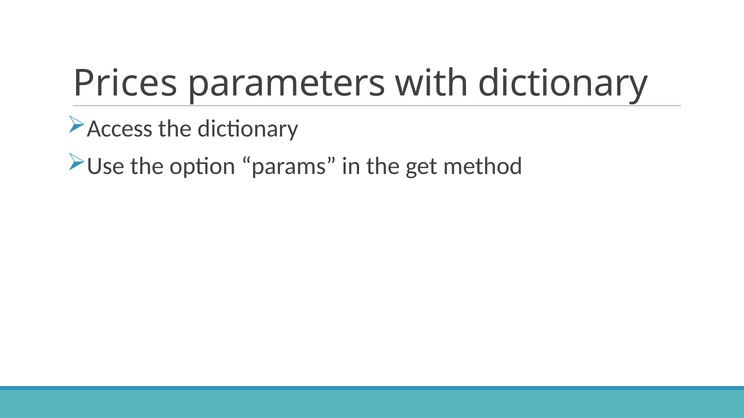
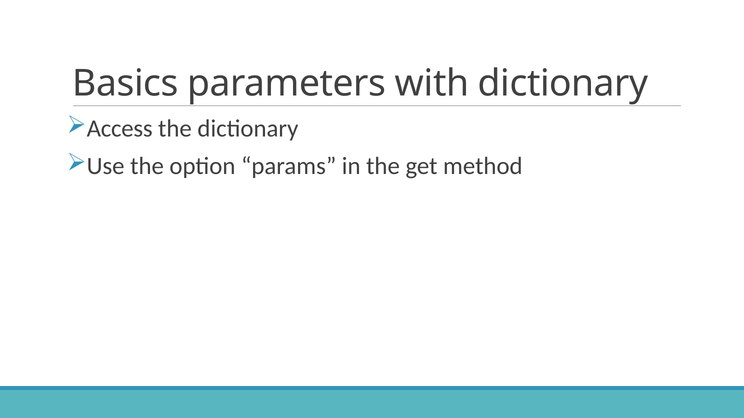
Prices: Prices -> Basics
